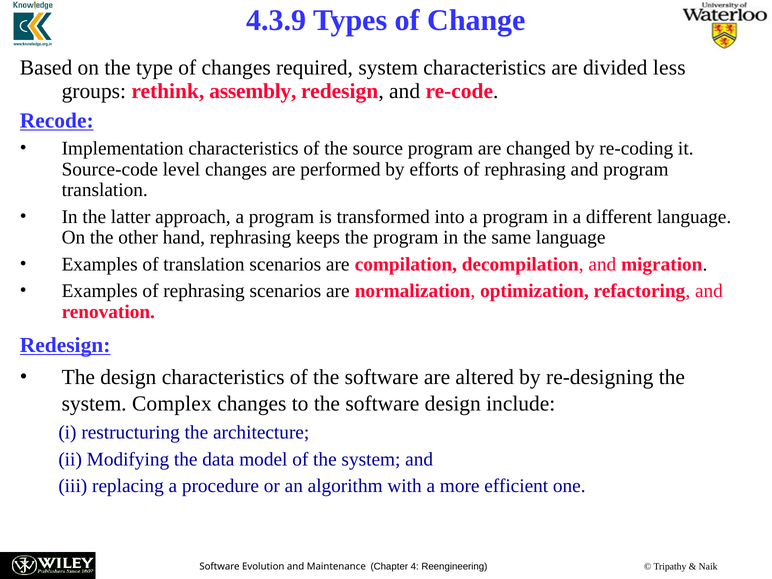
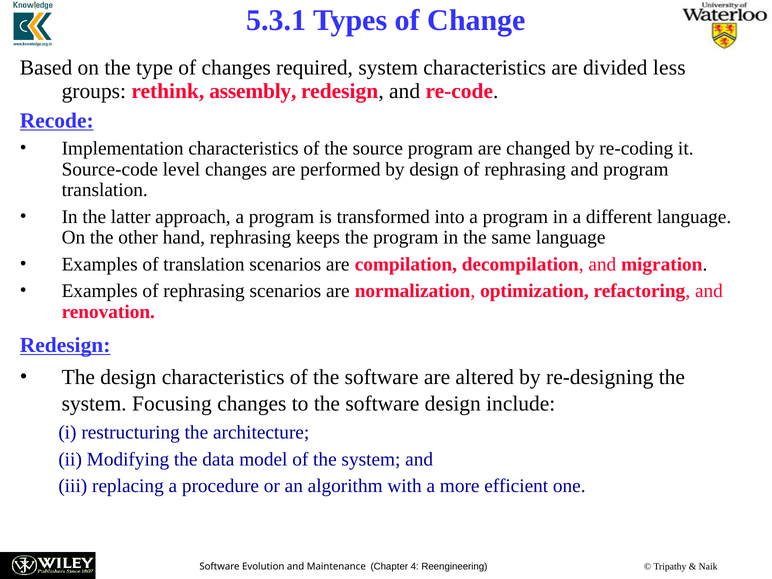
4.3.9: 4.3.9 -> 5.3.1
by efforts: efforts -> design
Complex: Complex -> Focusing
